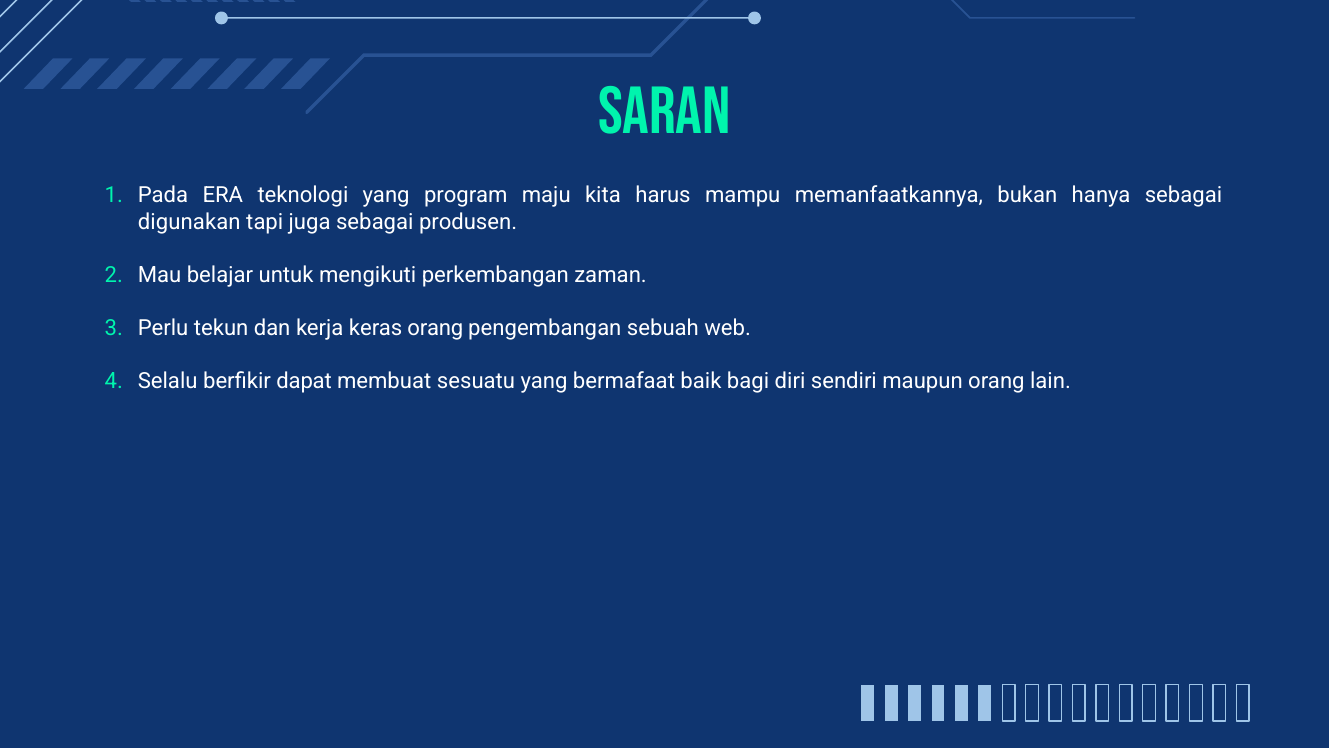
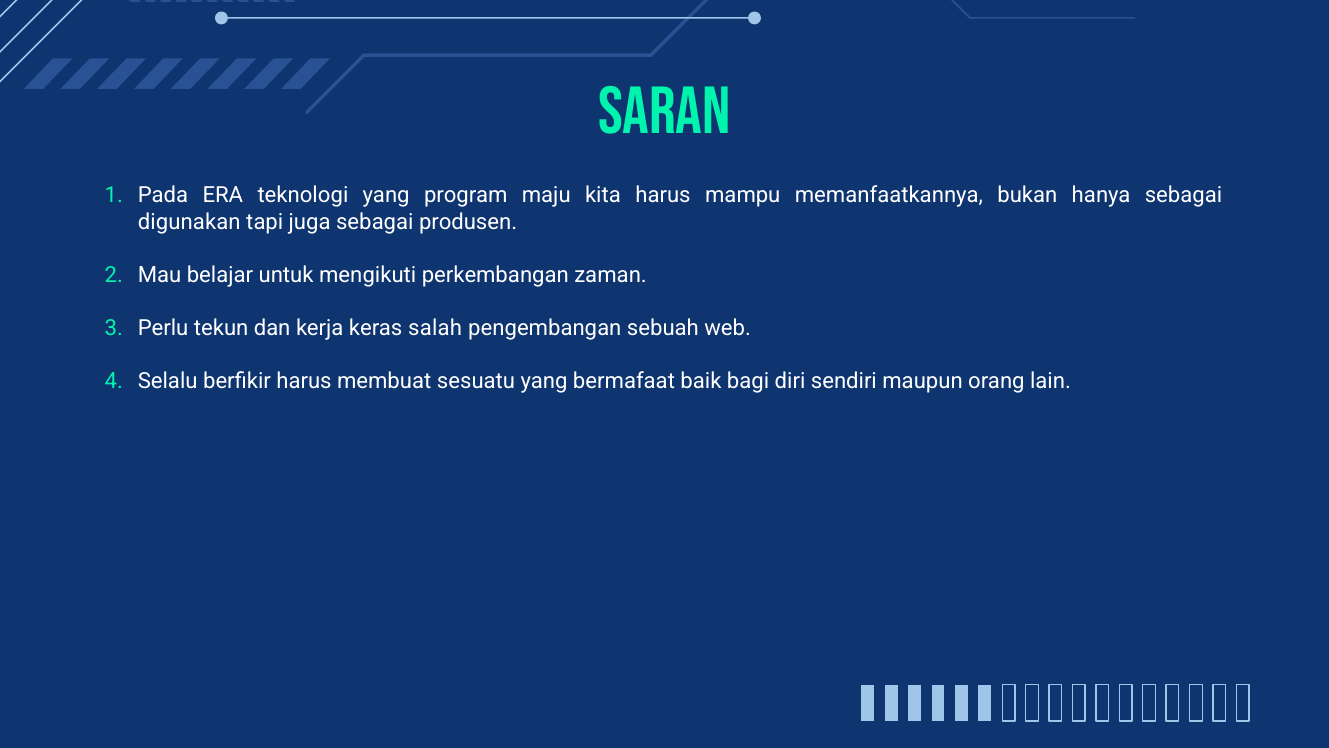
keras orang: orang -> salah
berfikir dapat: dapat -> harus
